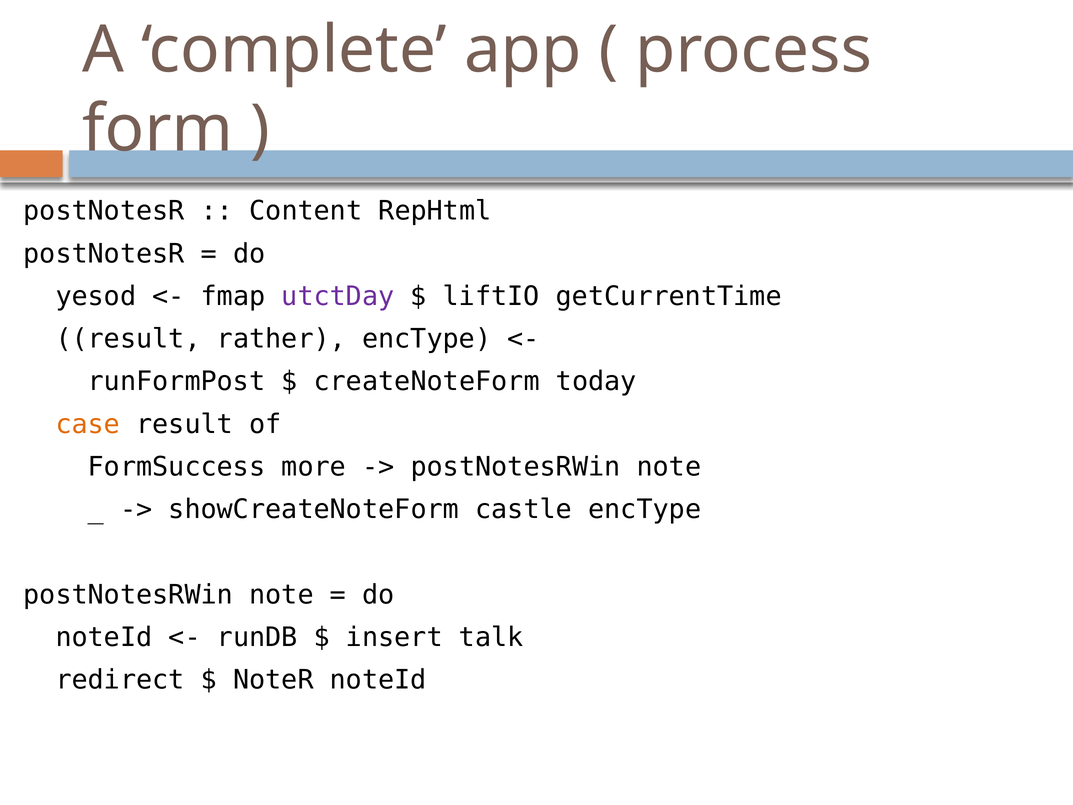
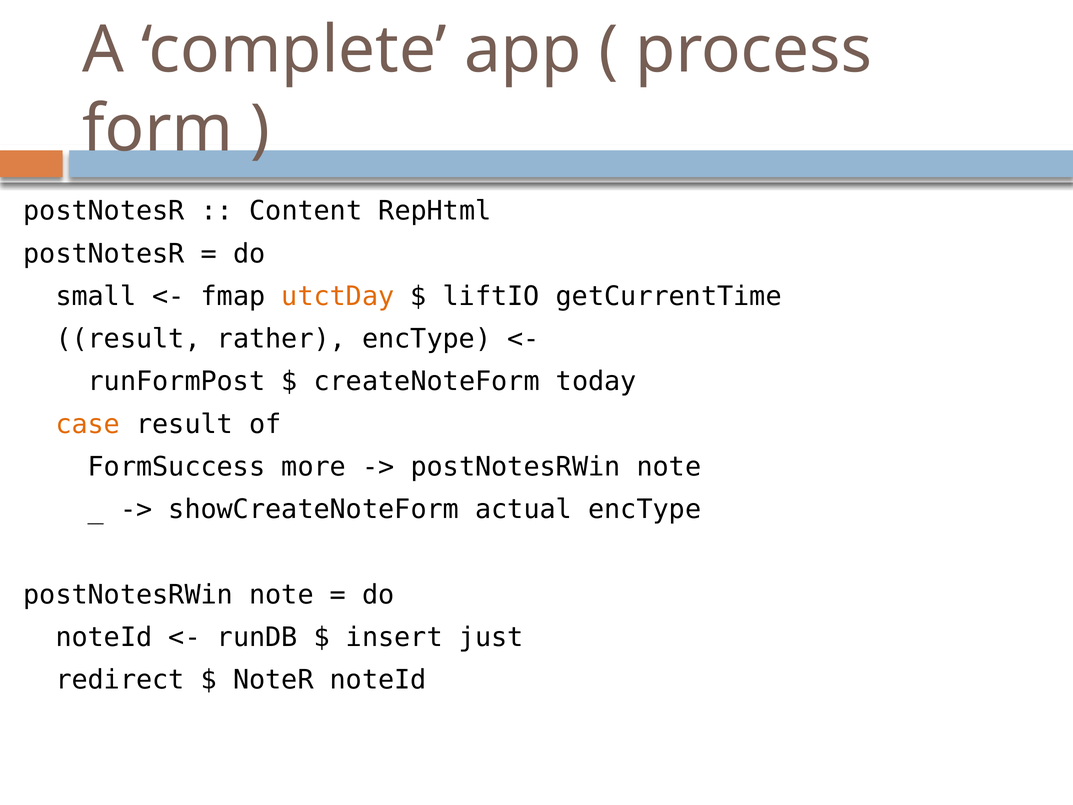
yesod: yesod -> small
utctDay colour: purple -> orange
castle: castle -> actual
talk: talk -> just
